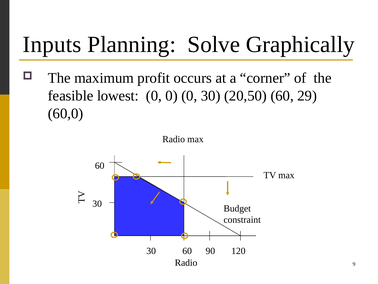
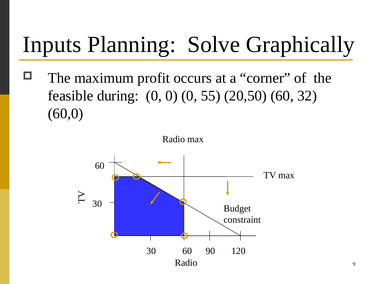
lowest: lowest -> during
0 30: 30 -> 55
29: 29 -> 32
